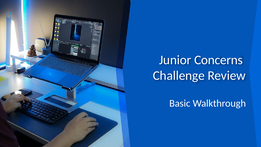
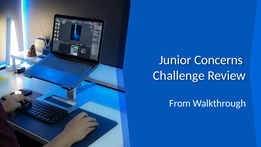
Basic: Basic -> From
